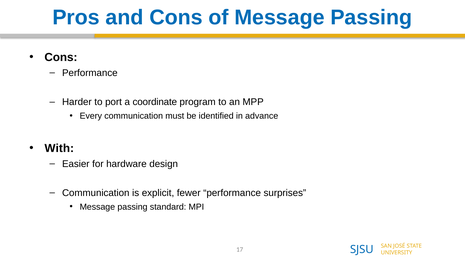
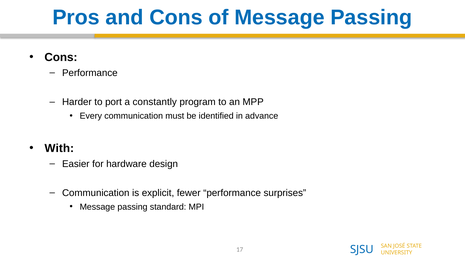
coordinate: coordinate -> constantly
